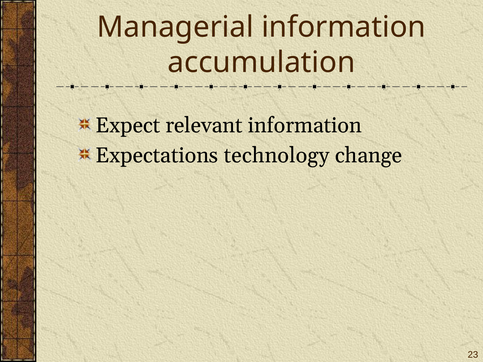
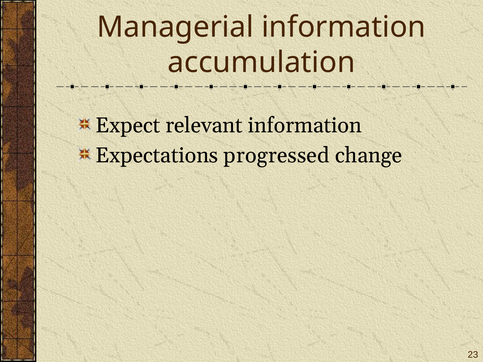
technology: technology -> progressed
